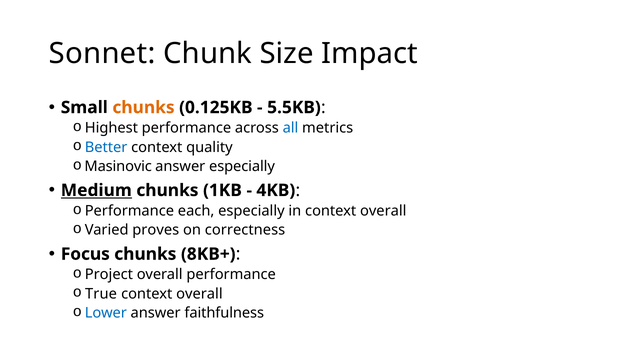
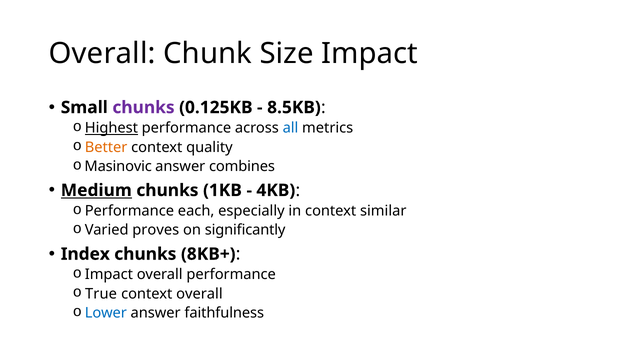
Sonnet at (102, 54): Sonnet -> Overall
chunks at (144, 107) colour: orange -> purple
5.5KB: 5.5KB -> 8.5KB
Highest underline: none -> present
Better colour: blue -> orange
answer especially: especially -> combines
in context overall: overall -> similar
correctness: correctness -> significantly
Focus: Focus -> Index
Project at (109, 275): Project -> Impact
